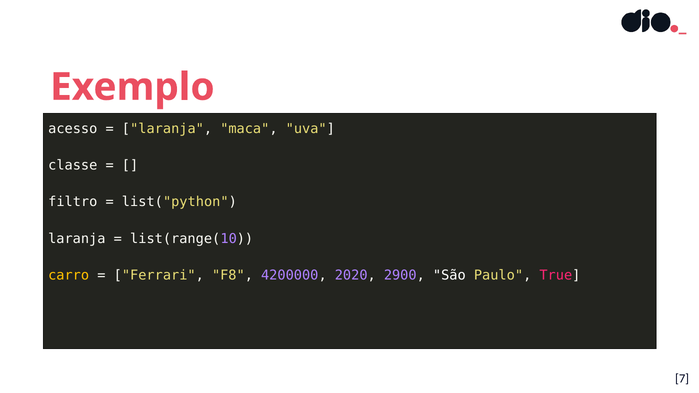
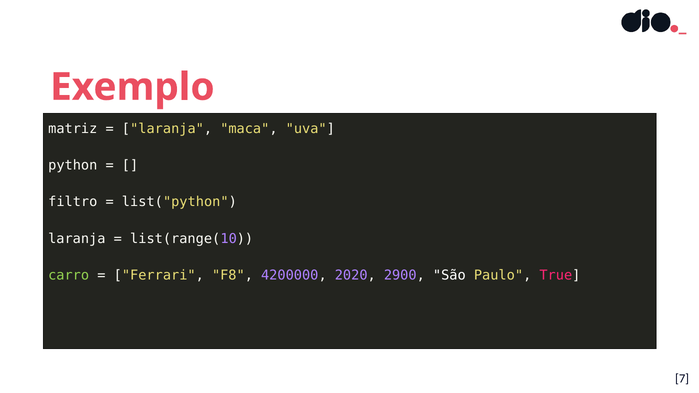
acesso: acesso -> matriz
classe: classe -> python
carro colour: yellow -> light green
